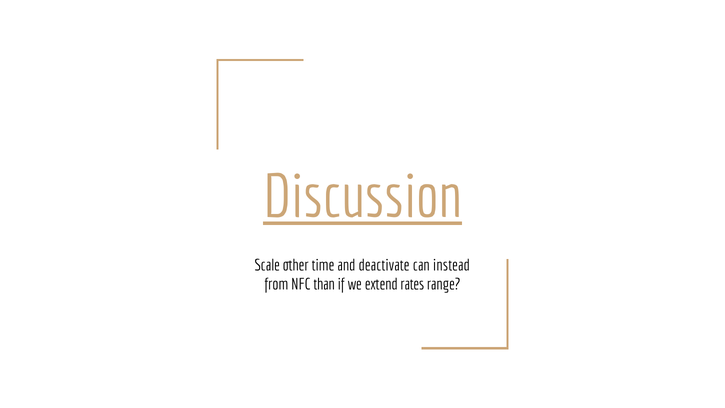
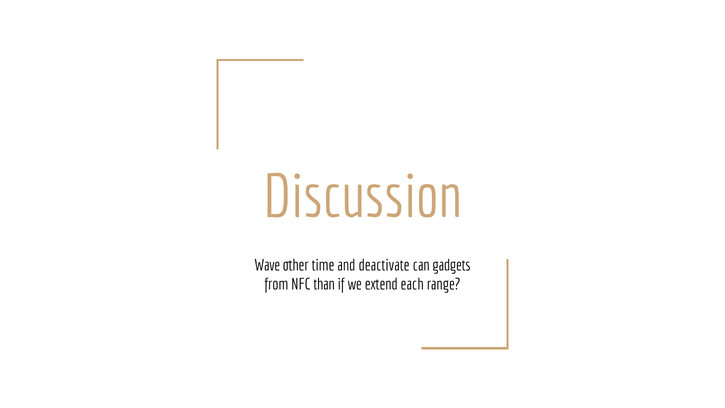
Discussion underline: present -> none
Scale: Scale -> Wave
instead: instead -> gadgets
rates: rates -> each
